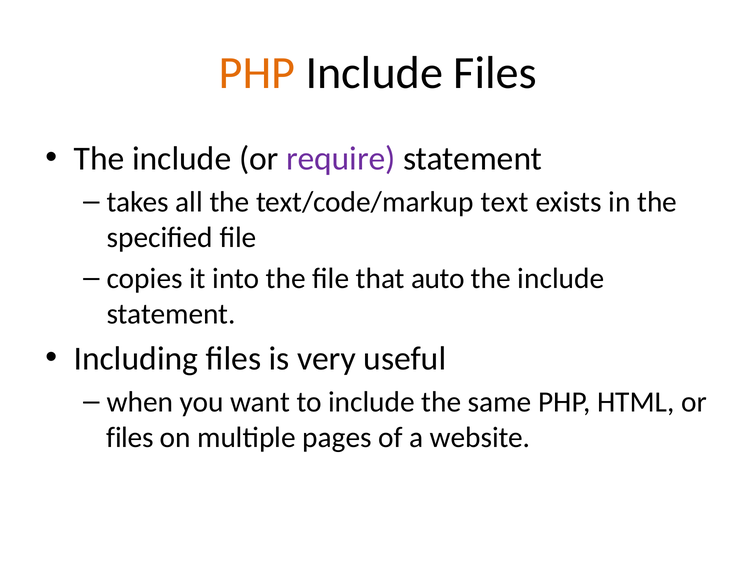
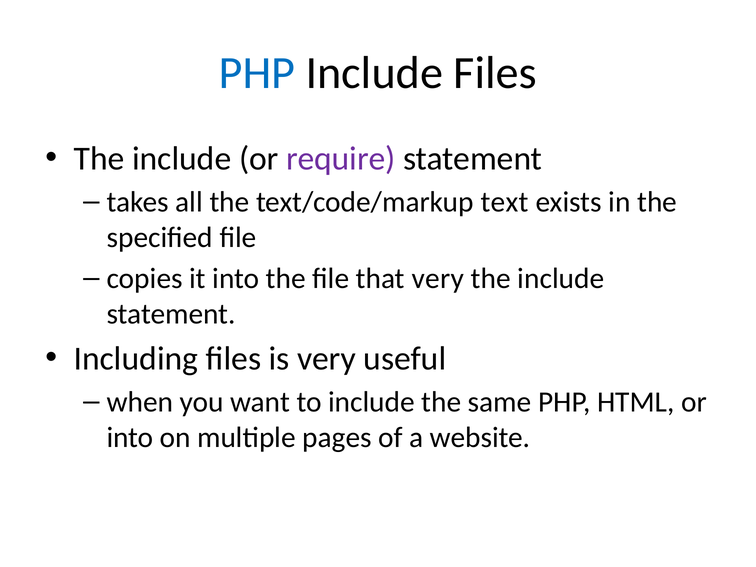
PHP at (257, 73) colour: orange -> blue
that auto: auto -> very
files at (130, 437): files -> into
